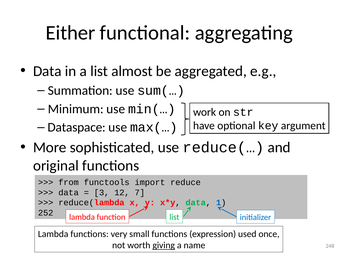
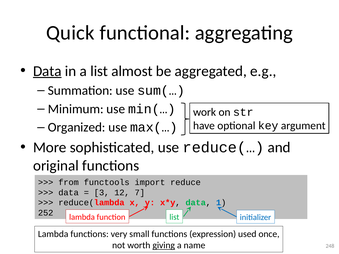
Either: Either -> Quick
Data at (47, 71) underline: none -> present
Dataspace: Dataspace -> Organized
